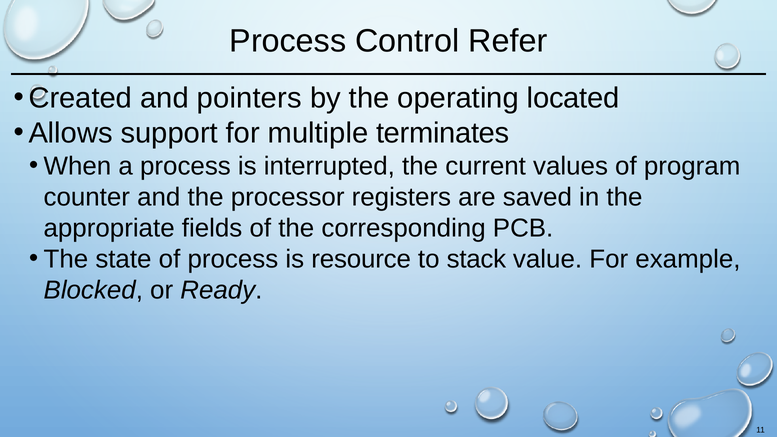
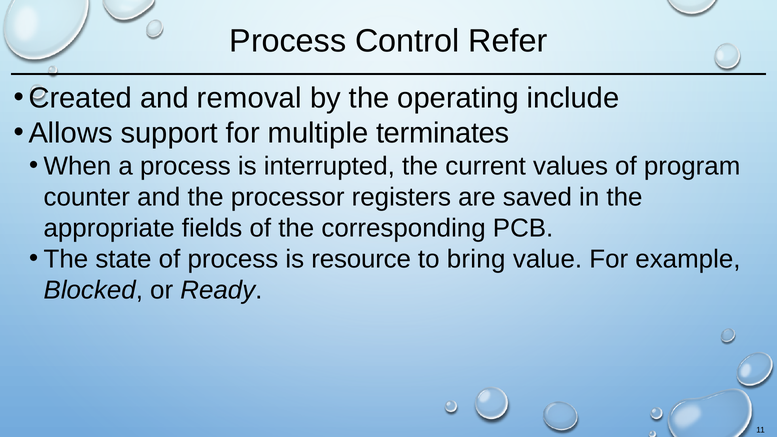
pointers: pointers -> removal
located: located -> include
stack: stack -> bring
